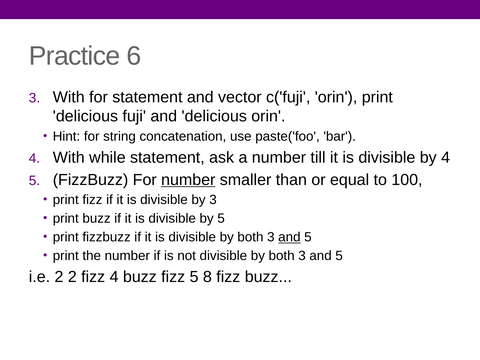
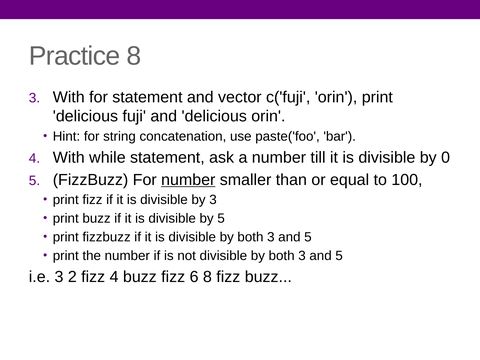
Practice 6: 6 -> 8
by 4: 4 -> 0
and at (289, 237) underline: present -> none
i.e 2: 2 -> 3
fizz 5: 5 -> 6
